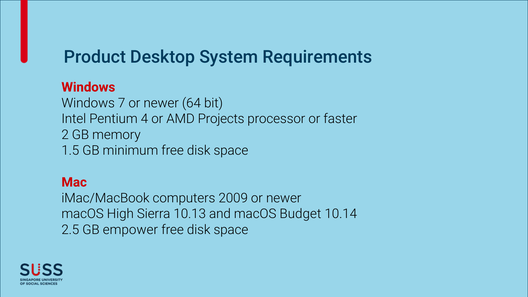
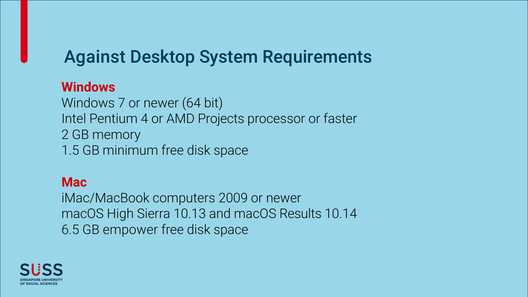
Product: Product -> Against
Budget: Budget -> Results
2.5: 2.5 -> 6.5
